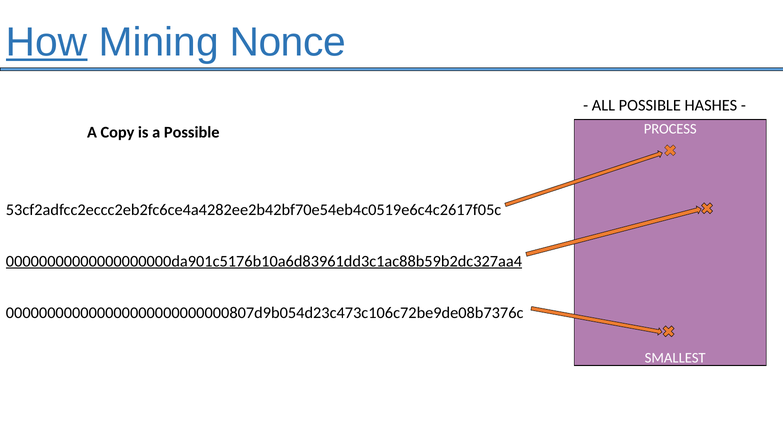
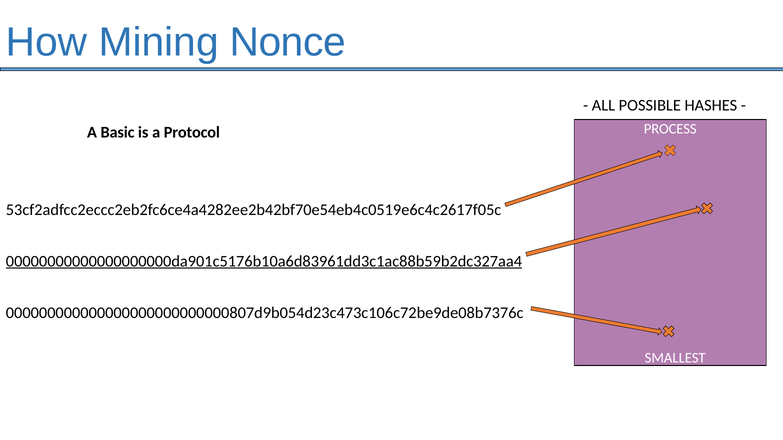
How underline: present -> none
Copy: Copy -> Basic
a Possible: Possible -> Protocol
